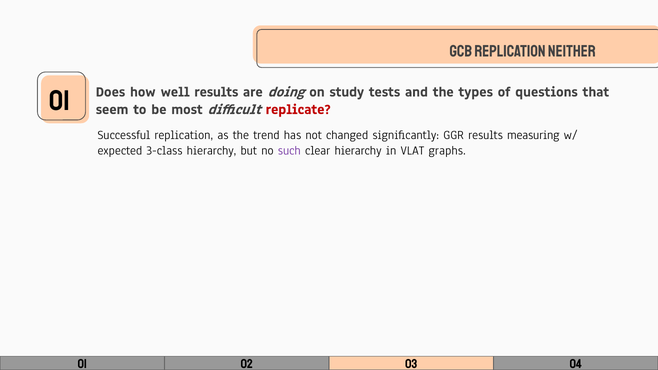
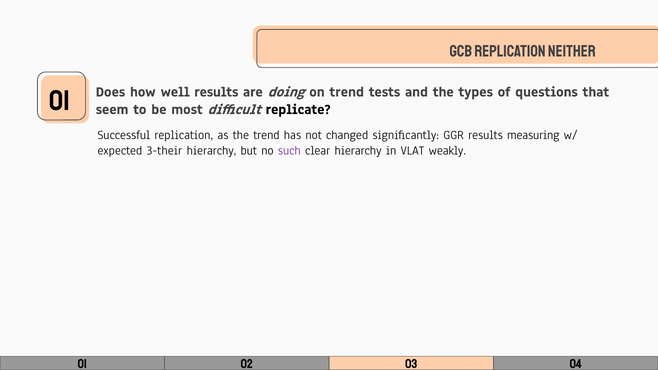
on study: study -> trend
replicate colour: red -> black
3-class: 3-class -> 3-their
graphs: graphs -> weakly
